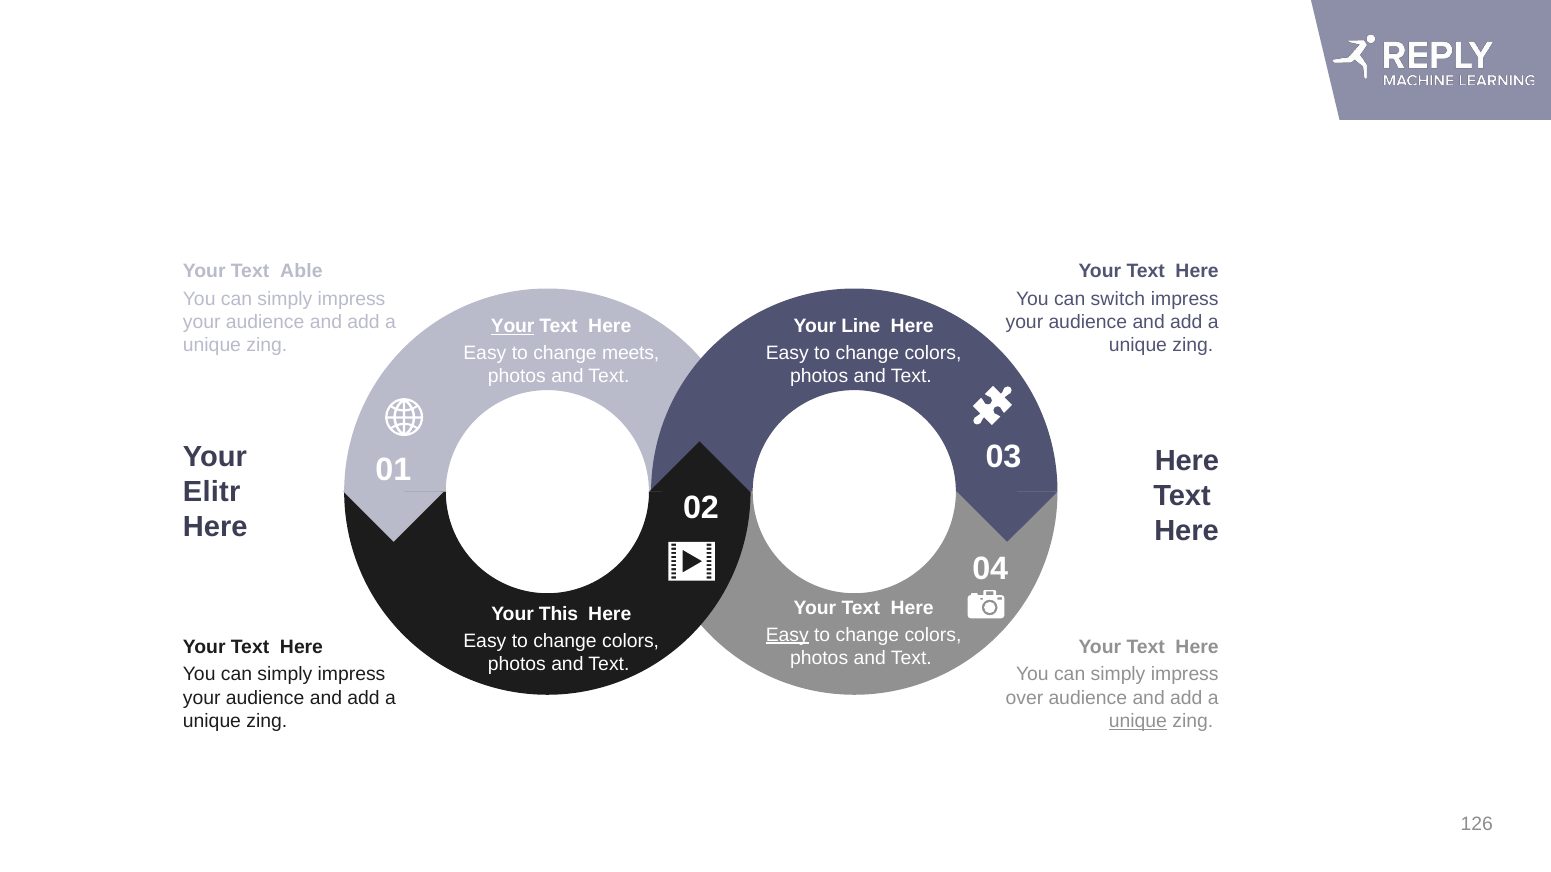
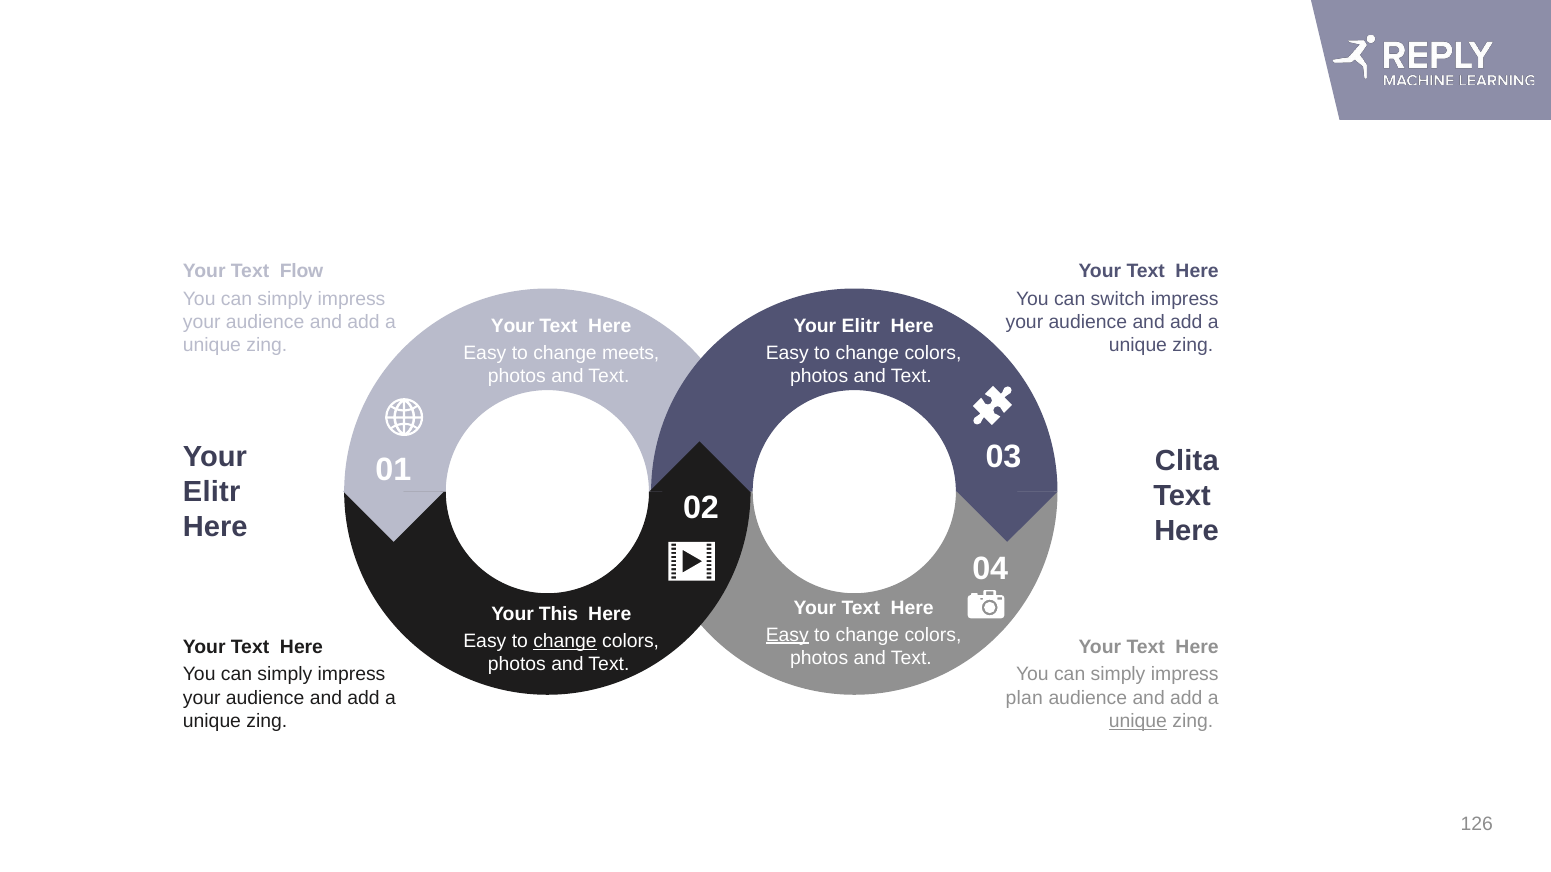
Able: Able -> Flow
Your at (513, 326) underline: present -> none
Line at (861, 326): Line -> Elitr
Here at (1187, 461): Here -> Clita
change at (565, 642) underline: none -> present
over: over -> plan
